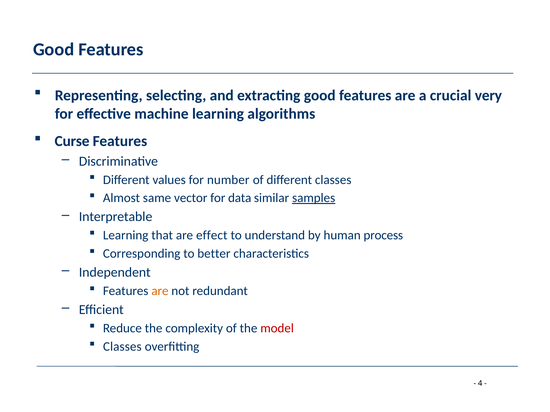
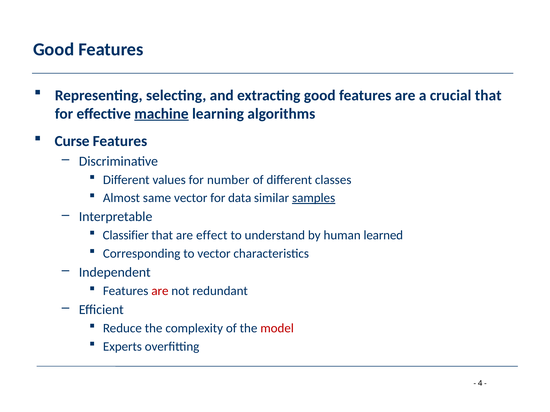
crucial very: very -> that
machine underline: none -> present
Learning at (126, 236): Learning -> Classifier
process: process -> learned
to better: better -> vector
are at (160, 291) colour: orange -> red
Classes at (122, 347): Classes -> Experts
